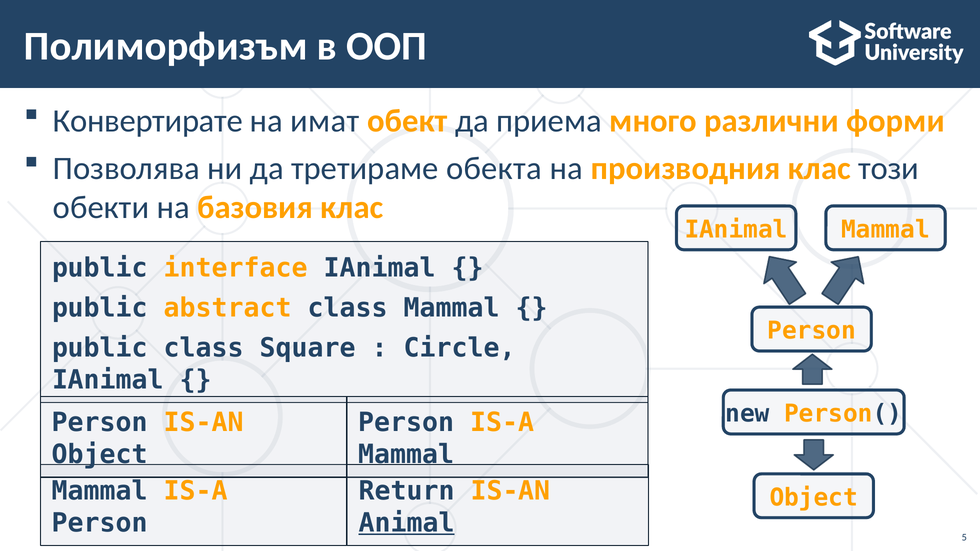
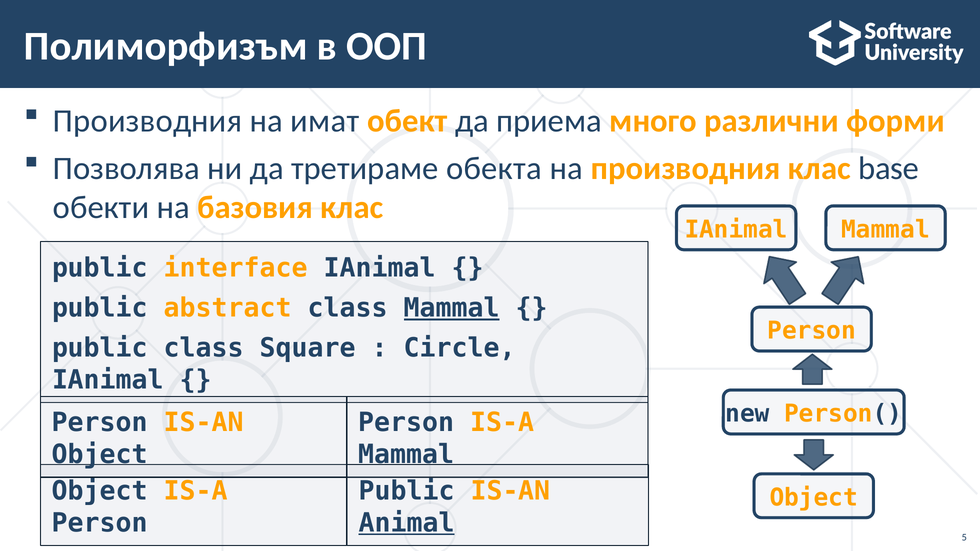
Конвертирате at (148, 121): Конвертирате -> Производния
този: този -> base
Mammal at (452, 308) underline: none -> present
Mammal at (100, 491): Mammal -> Object
Return at (407, 491): Return -> Public
